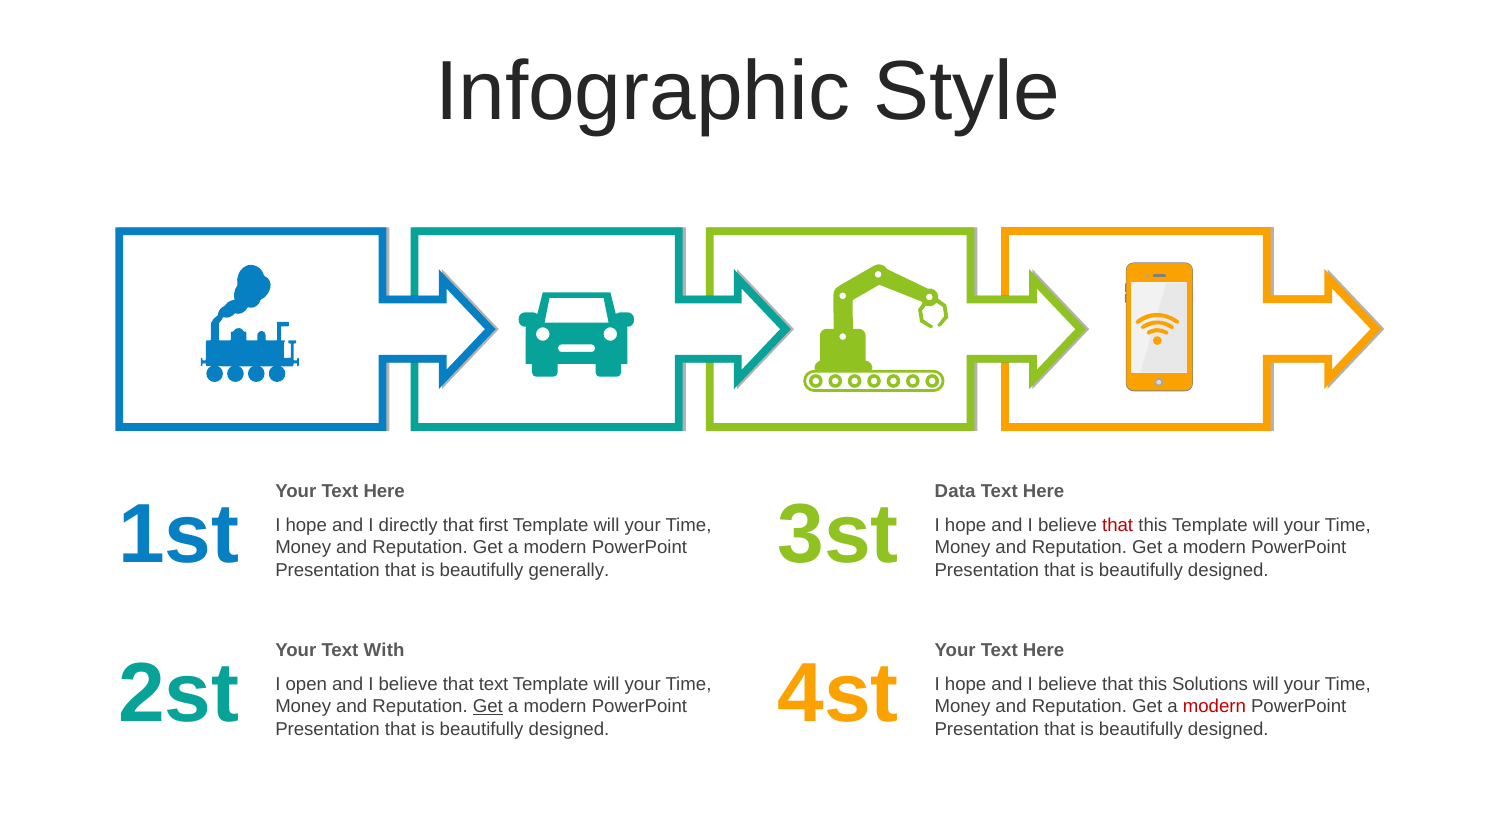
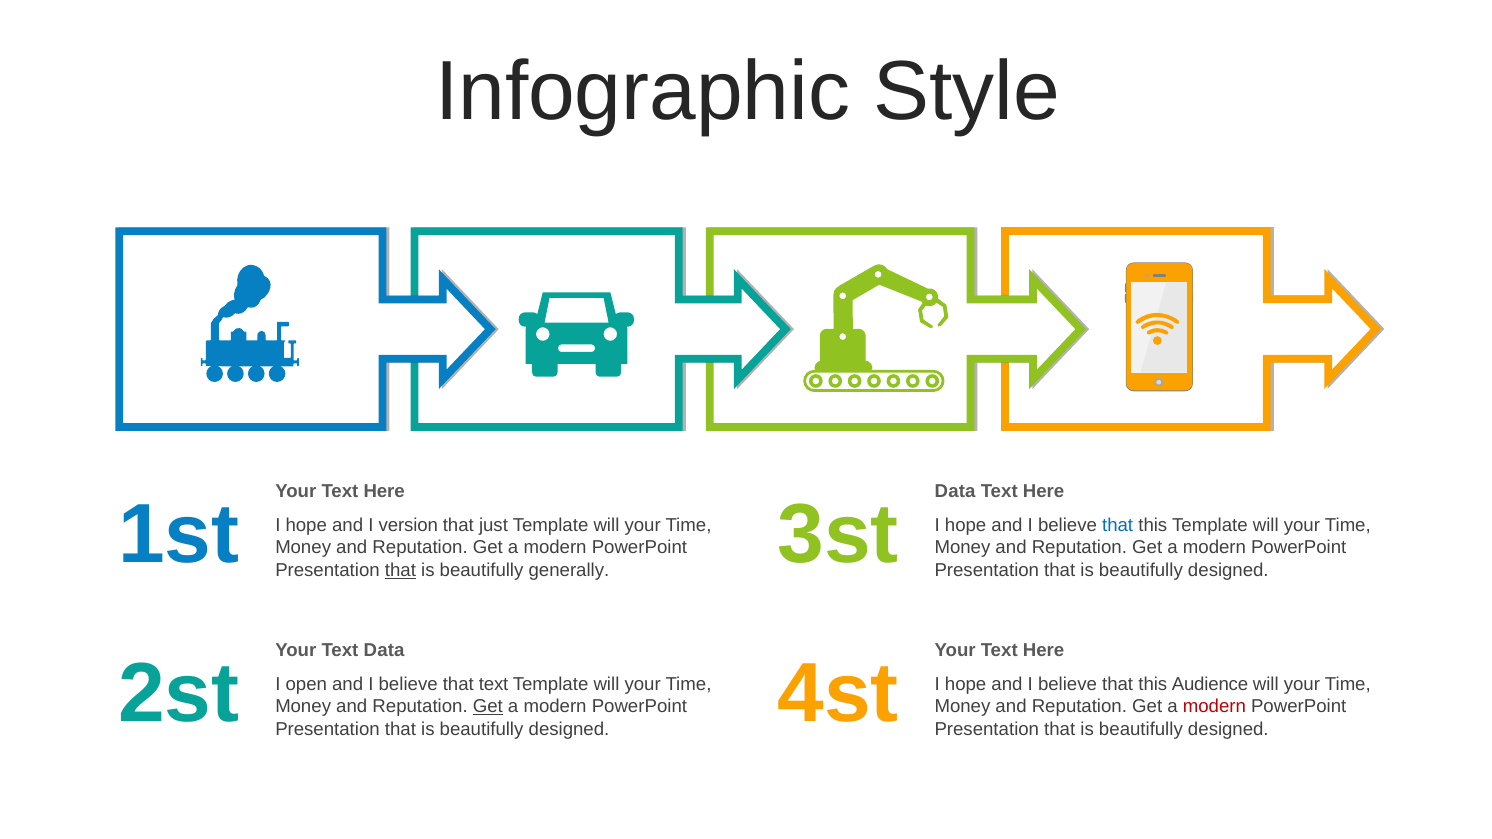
directly: directly -> version
first: first -> just
that at (1118, 526) colour: red -> blue
that at (400, 570) underline: none -> present
Text With: With -> Data
Solutions: Solutions -> Audience
